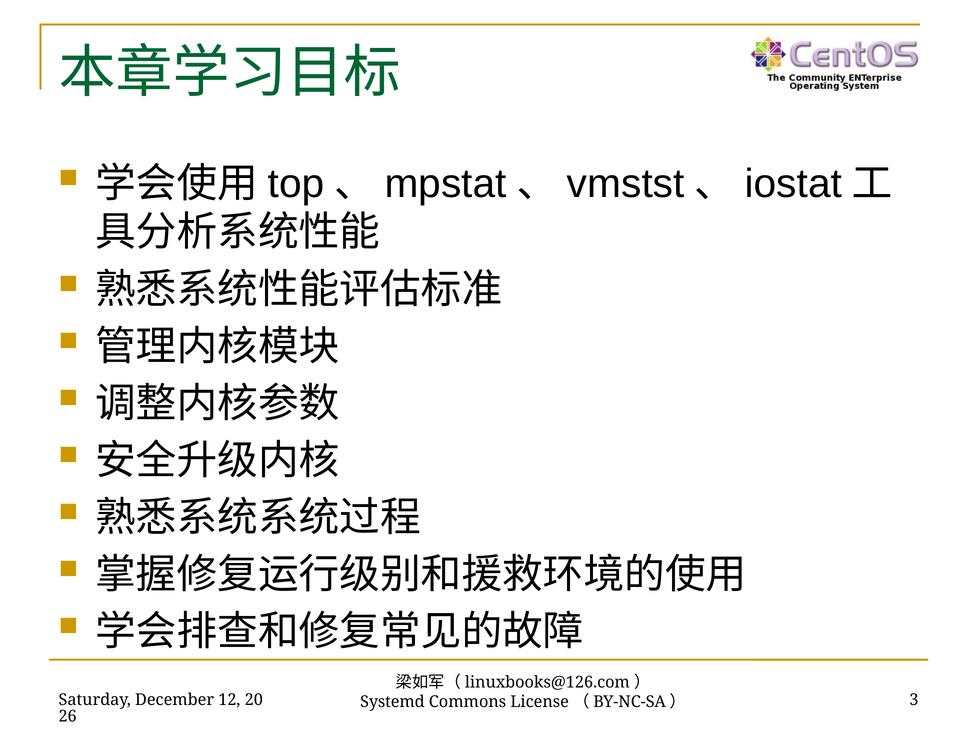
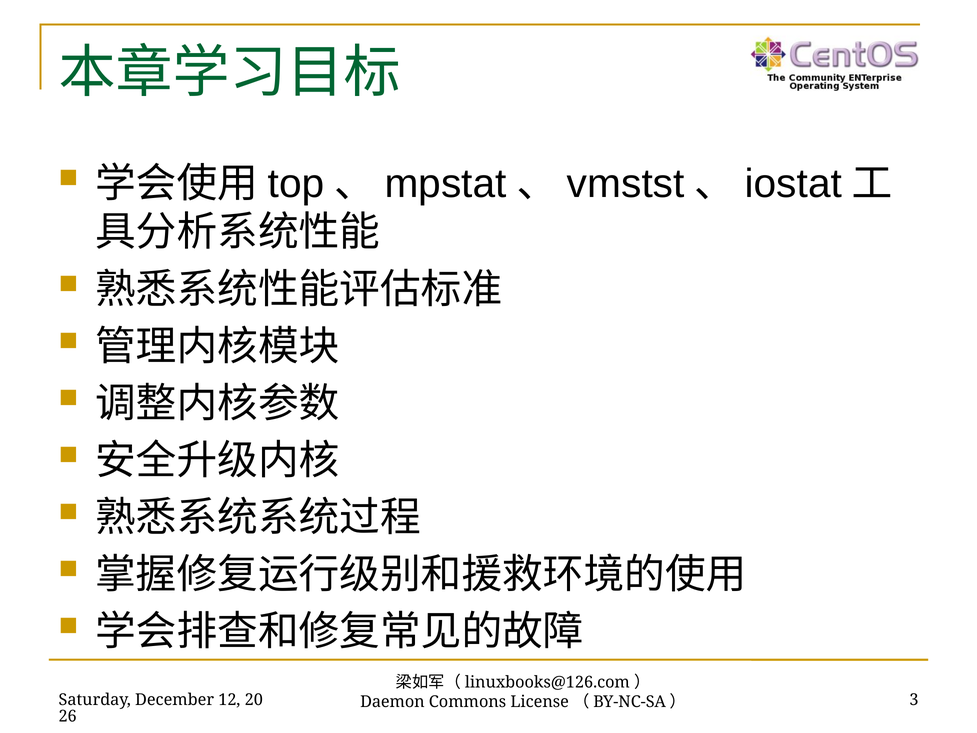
Systemd: Systemd -> Daemon
